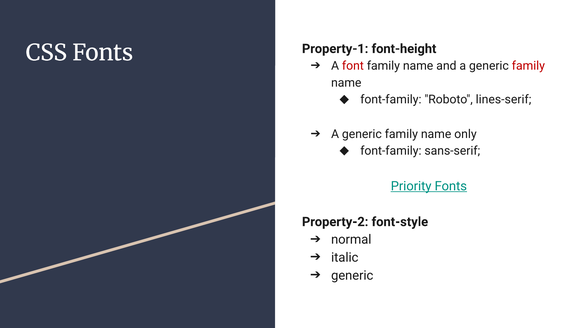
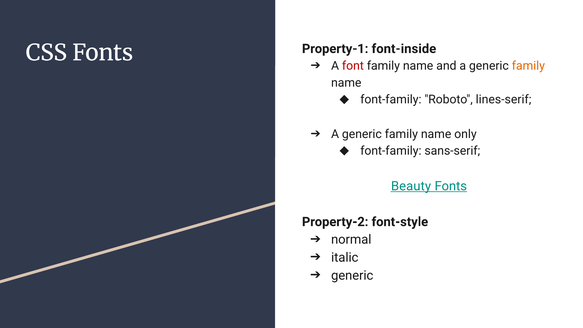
font-height: font-height -> font-inside
family at (528, 66) colour: red -> orange
Priority: Priority -> Beauty
